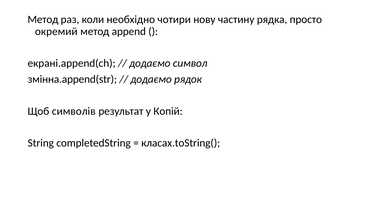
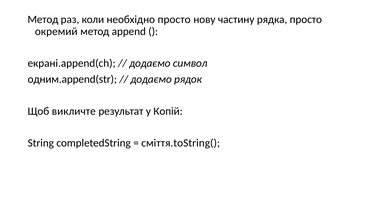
необхідно чотири: чотири -> просто
змінна.append(str: змінна.append(str -> одним.append(str
символів: символів -> викличте
класах.toString(: класах.toString( -> сміття.toString(
